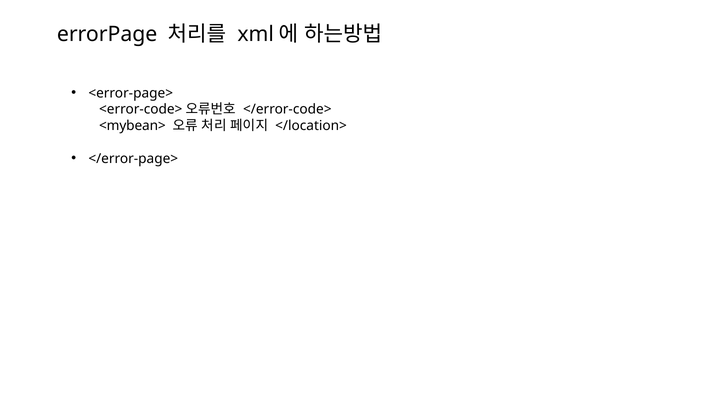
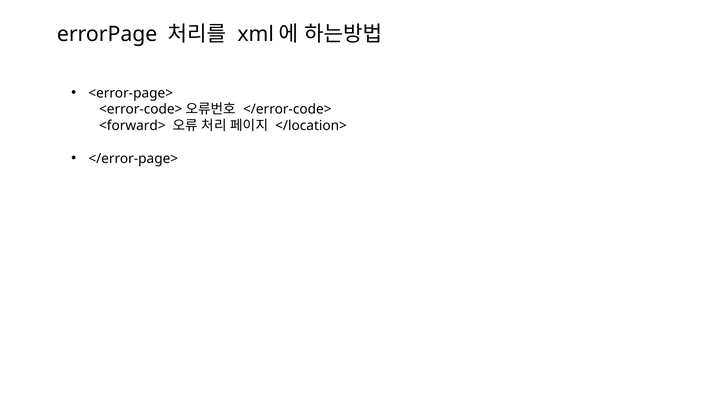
<mybean>: <mybean> -> <forward>
